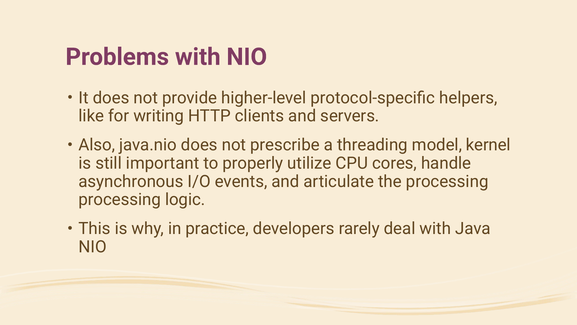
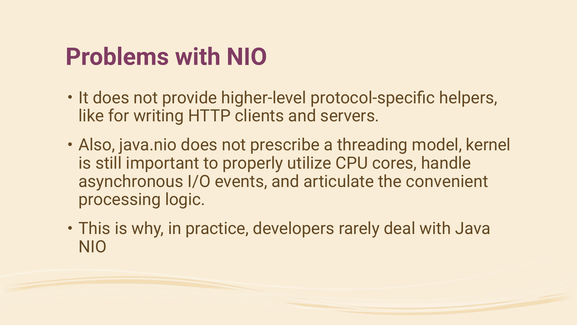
the processing: processing -> convenient
